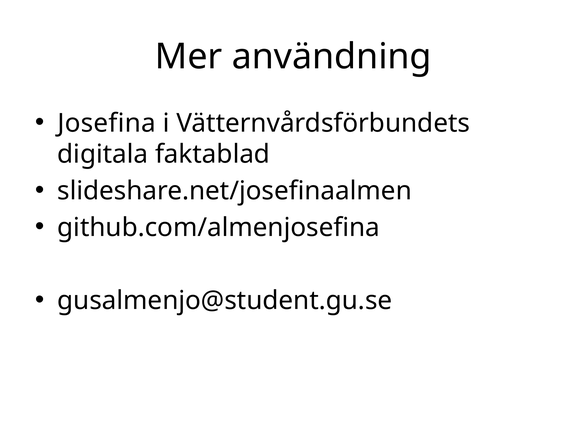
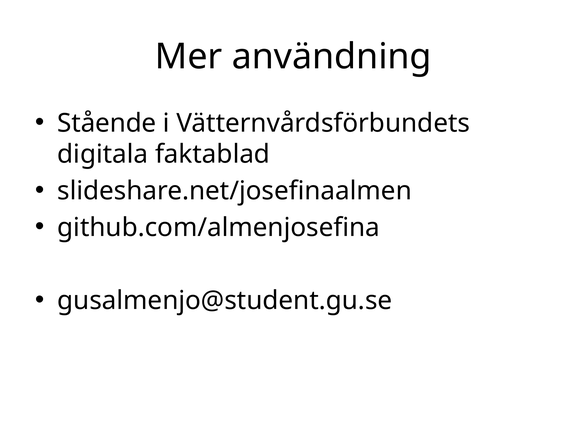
Josefina: Josefina -> Stående
